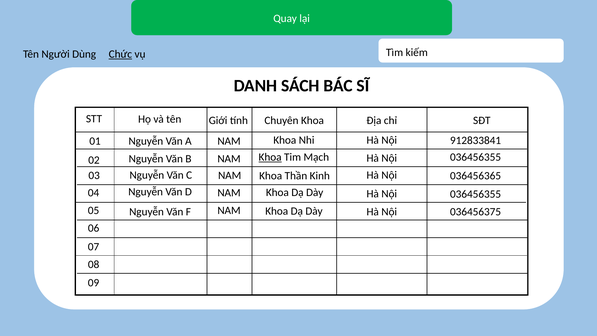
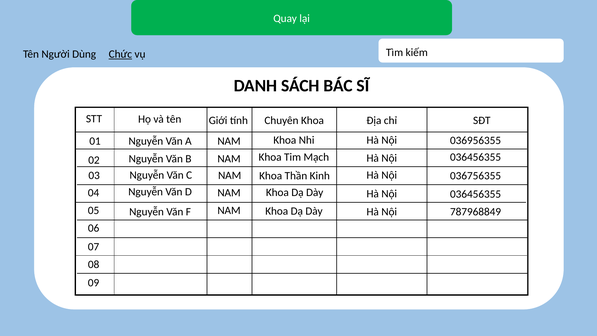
912833841: 912833841 -> 036956355
Khoa at (270, 157) underline: present -> none
036456365: 036456365 -> 036756355
036456375: 036456375 -> 787968849
